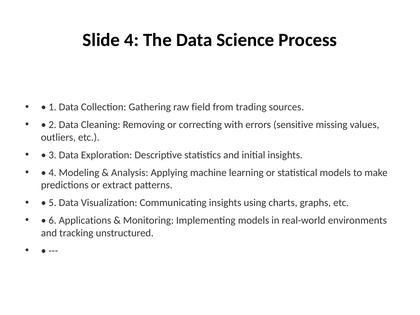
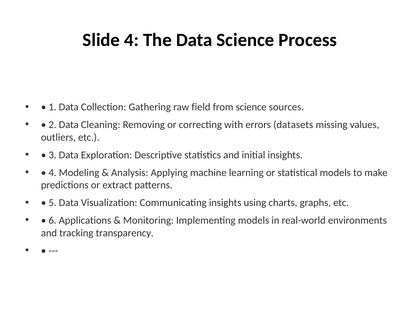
from trading: trading -> science
sensitive: sensitive -> datasets
unstructured: unstructured -> transparency
